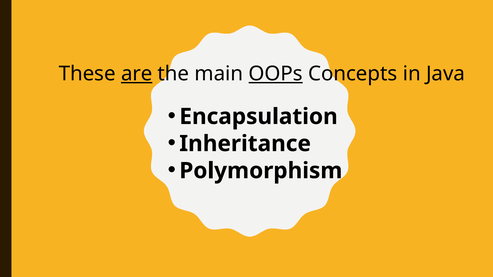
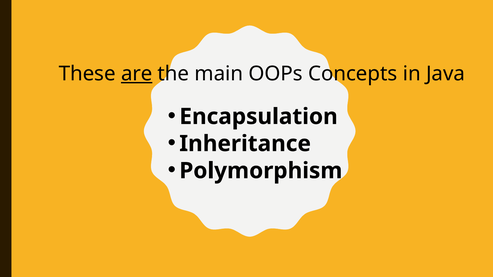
OOPs underline: present -> none
